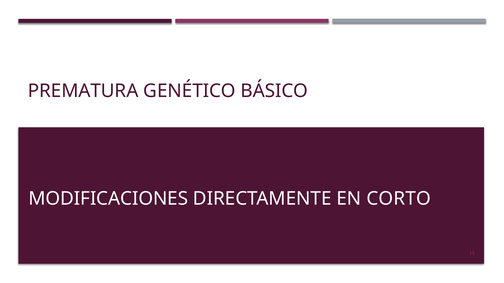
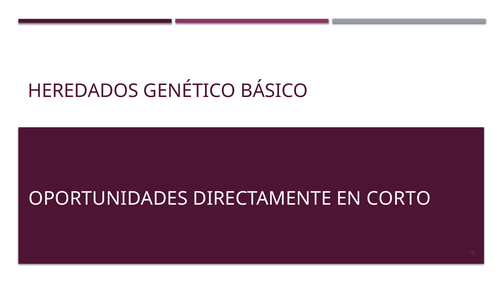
PREMATURA: PREMATURA -> HEREDADOS
MODIFICACIONES: MODIFICACIONES -> OPORTUNIDADES
